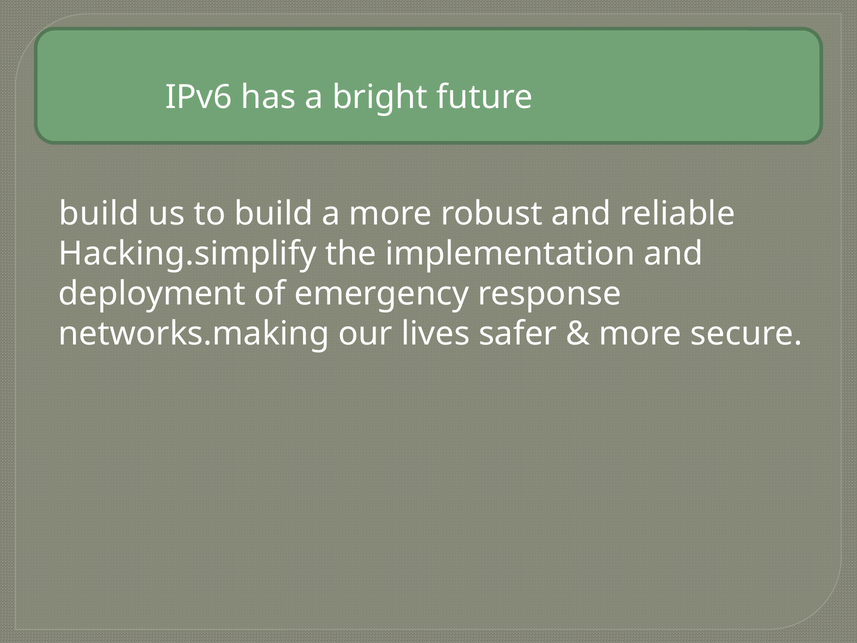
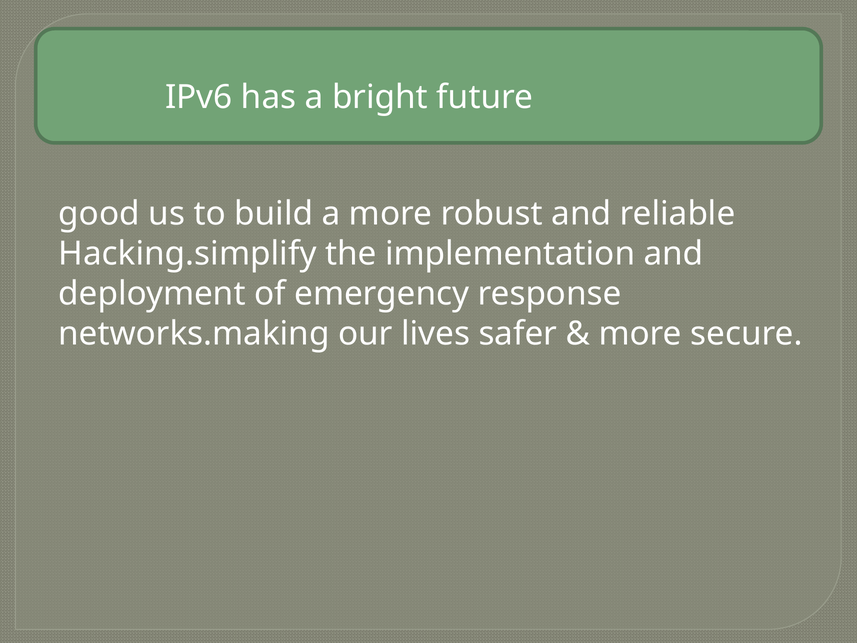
build at (99, 213): build -> good
